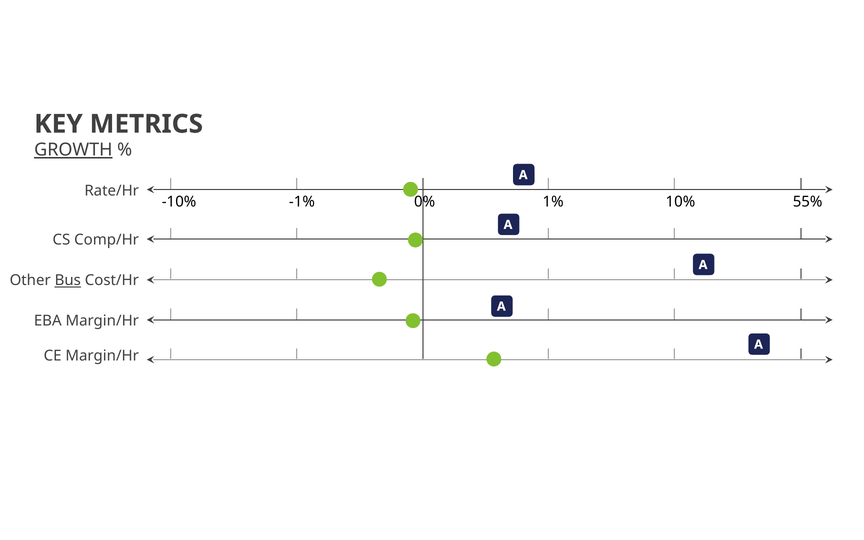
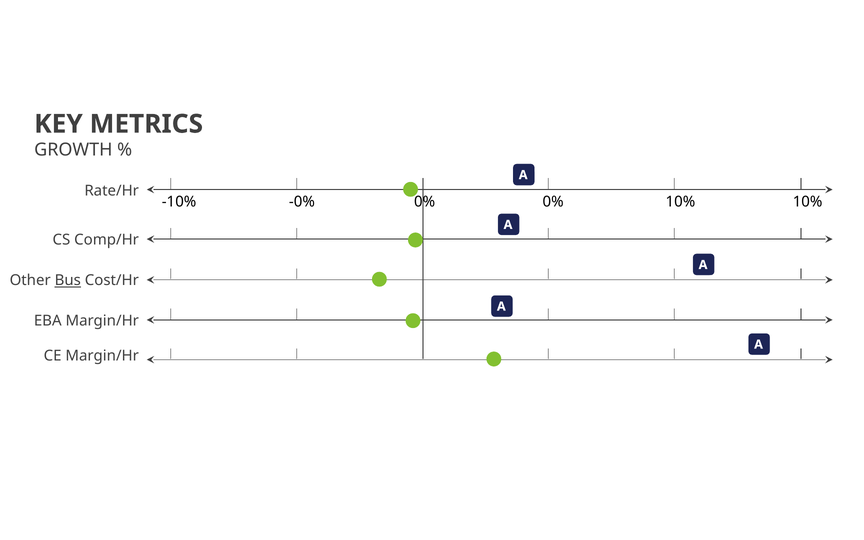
GROWTH underline: present -> none
-1%: -1% -> -0%
0% 1%: 1% -> 0%
10% 55%: 55% -> 10%
